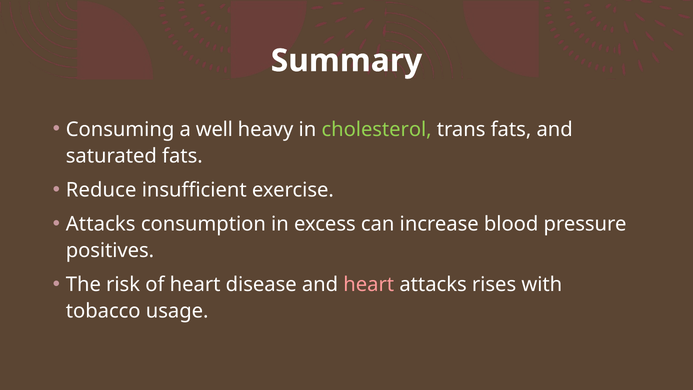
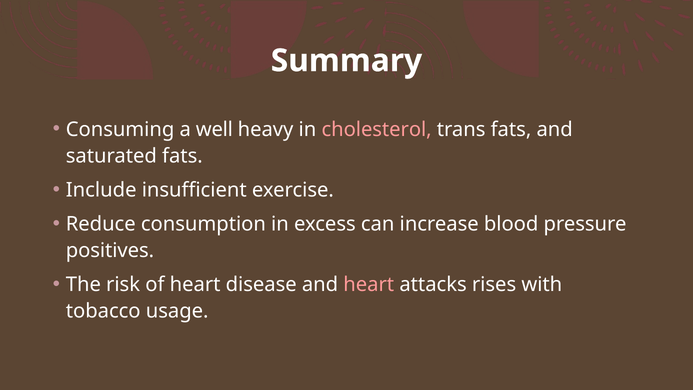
cholesterol colour: light green -> pink
Reduce: Reduce -> Include
Attacks at (101, 224): Attacks -> Reduce
